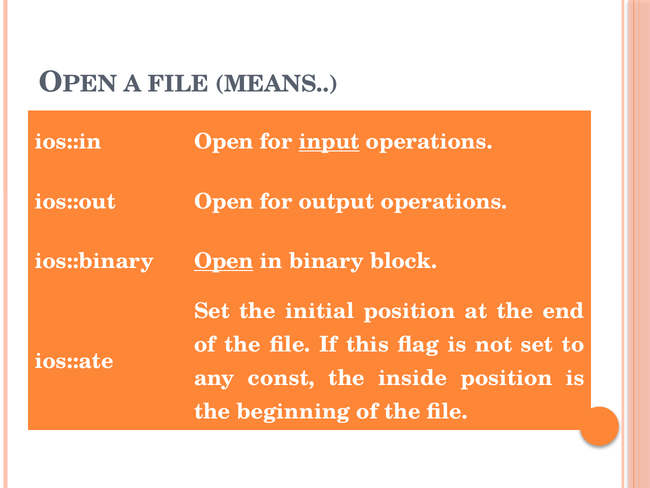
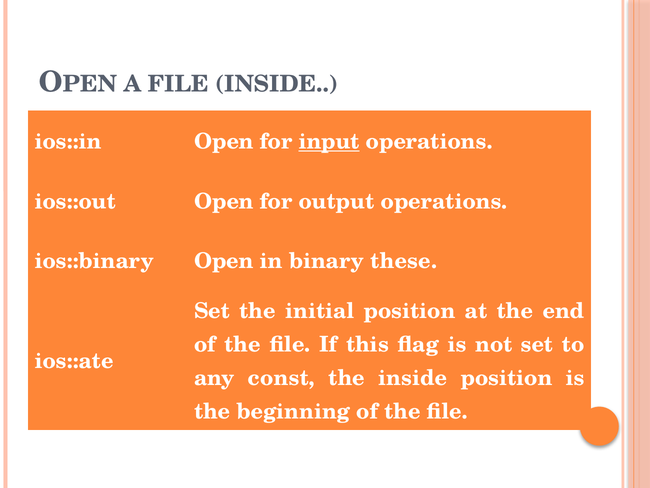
FILE MEANS: MEANS -> INSIDE
Open at (224, 261) underline: present -> none
block: block -> these
